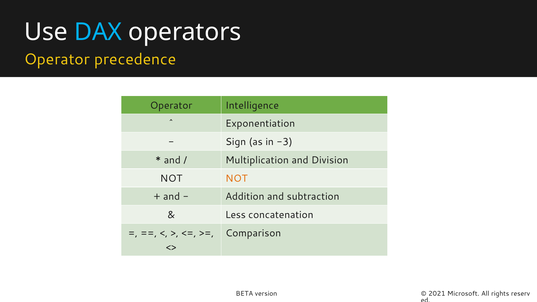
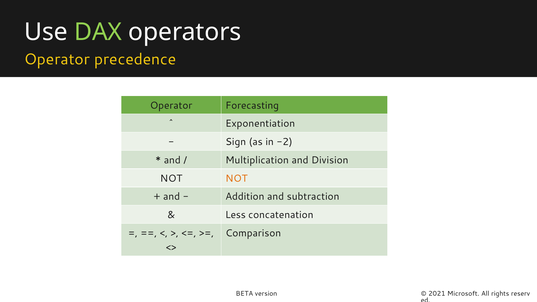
DAX colour: light blue -> light green
Intelligence: Intelligence -> Forecasting
-3: -3 -> -2
